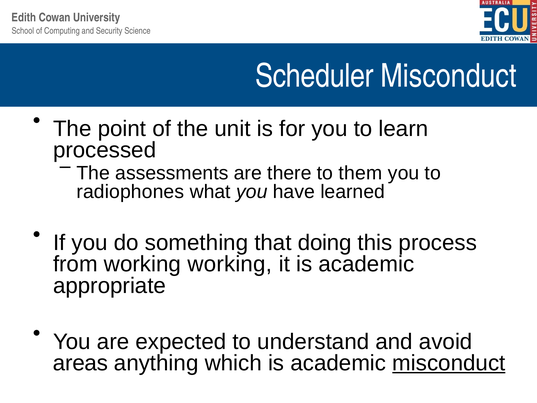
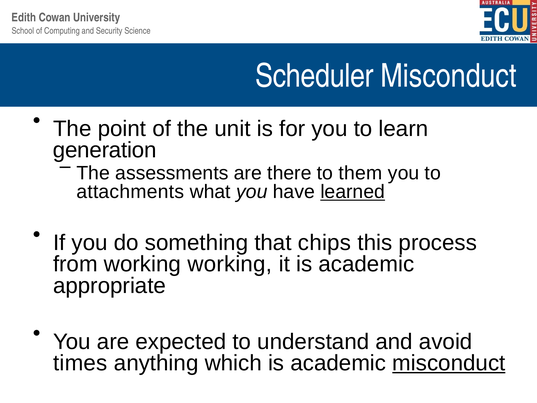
processed: processed -> generation
radiophones: radiophones -> attachments
learned underline: none -> present
doing: doing -> chips
areas: areas -> times
